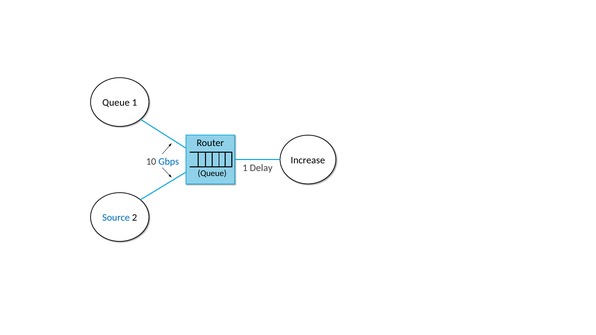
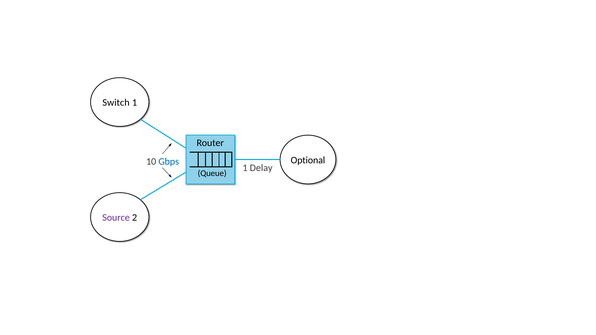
Queue at (116, 103): Queue -> Switch
Increase: Increase -> Optional
Source colour: blue -> purple
